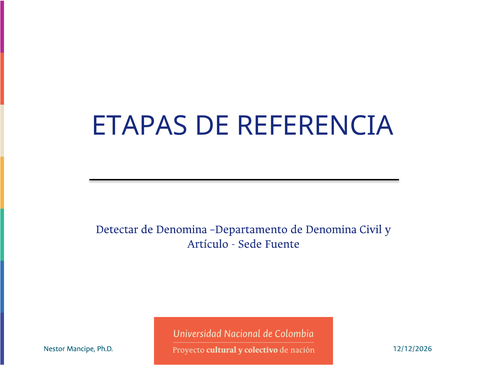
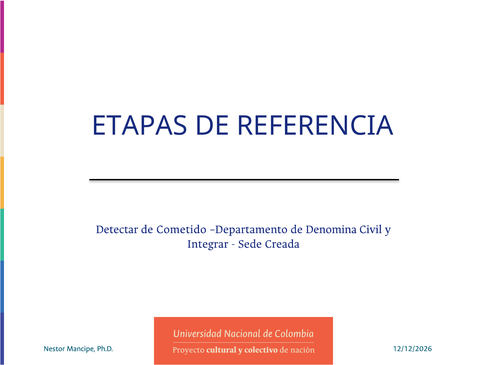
Denomina at (182, 229): Denomina -> Cometido
Artículo: Artículo -> Integrar
Fuente: Fuente -> Creada
